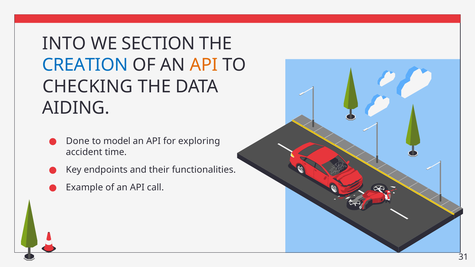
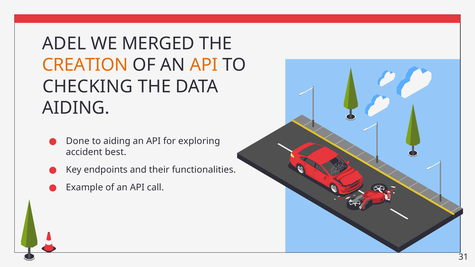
INTO: INTO -> ADEL
SECTION: SECTION -> MERGED
CREATION colour: blue -> orange
to model: model -> aiding
time: time -> best
